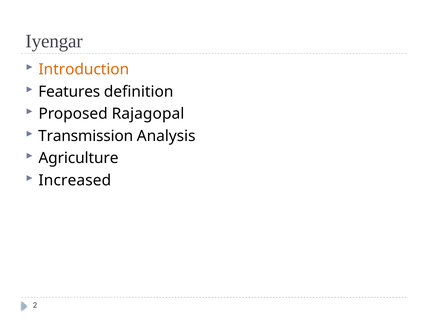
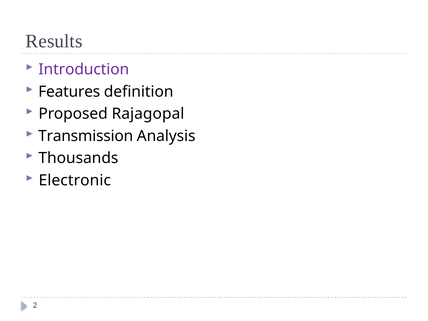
Iyengar: Iyengar -> Results
Introduction colour: orange -> purple
Agriculture: Agriculture -> Thousands
Increased: Increased -> Electronic
